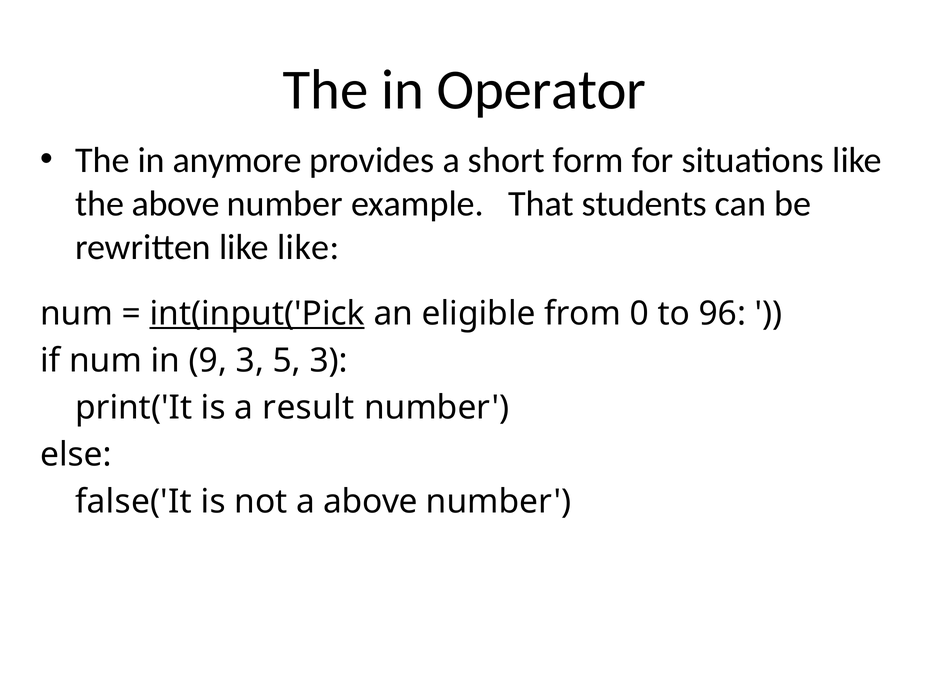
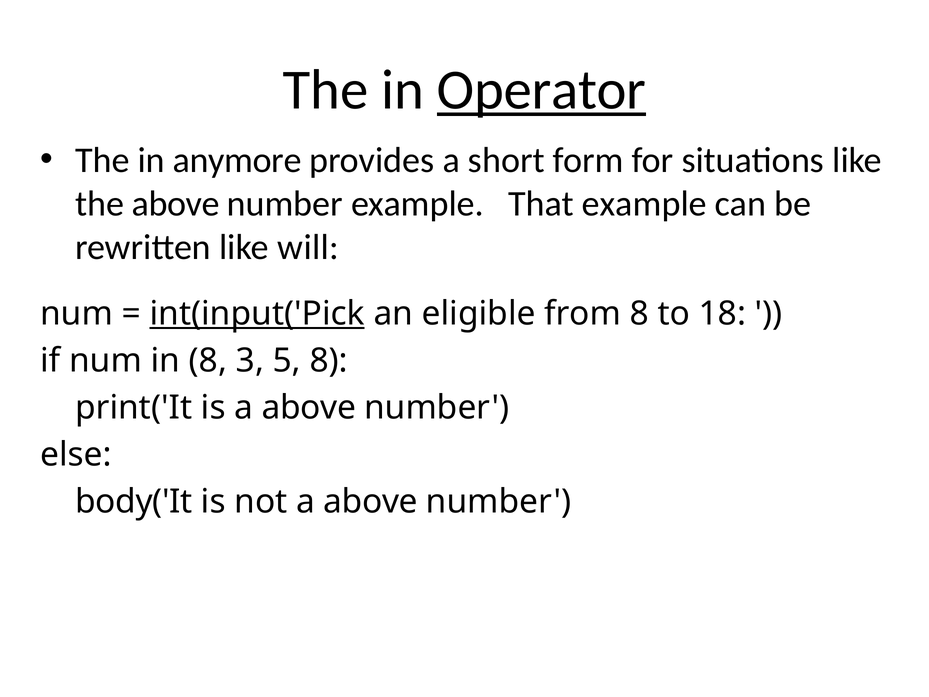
Operator underline: none -> present
That students: students -> example
like like: like -> will
from 0: 0 -> 8
96: 96 -> 18
in 9: 9 -> 8
5 3: 3 -> 8
is a result: result -> above
false('It: false('It -> body('It
